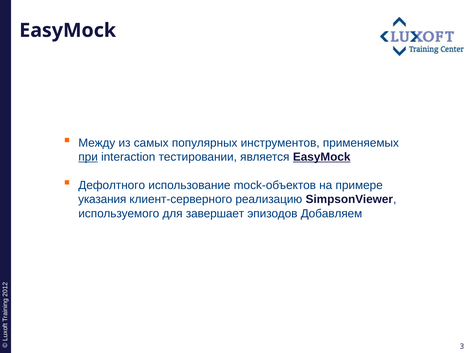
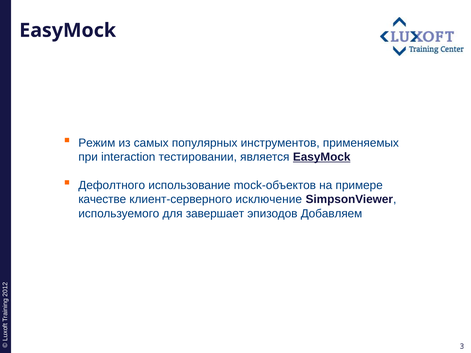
Между: Между -> Режим
при underline: present -> none
указания: указания -> качестве
реализацию: реализацию -> исключение
